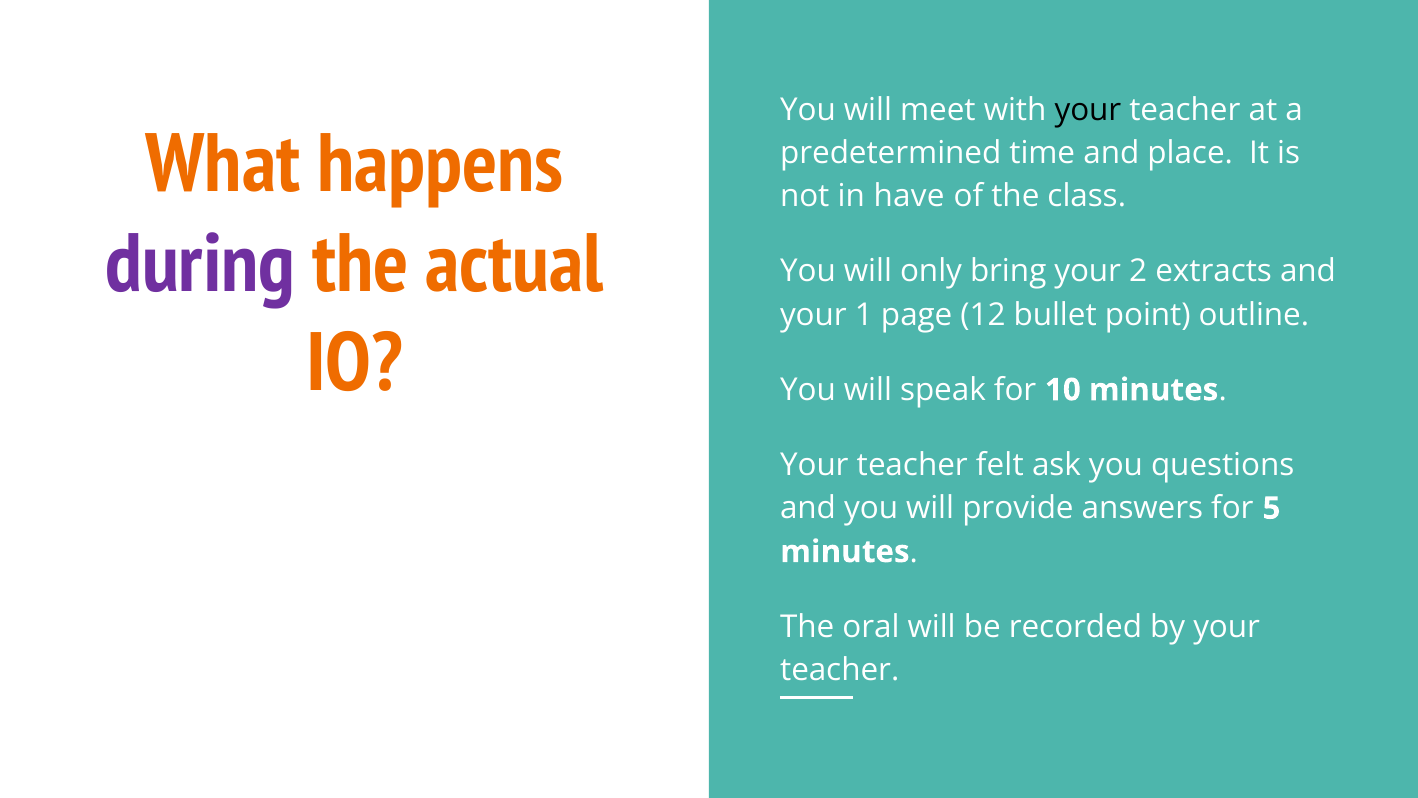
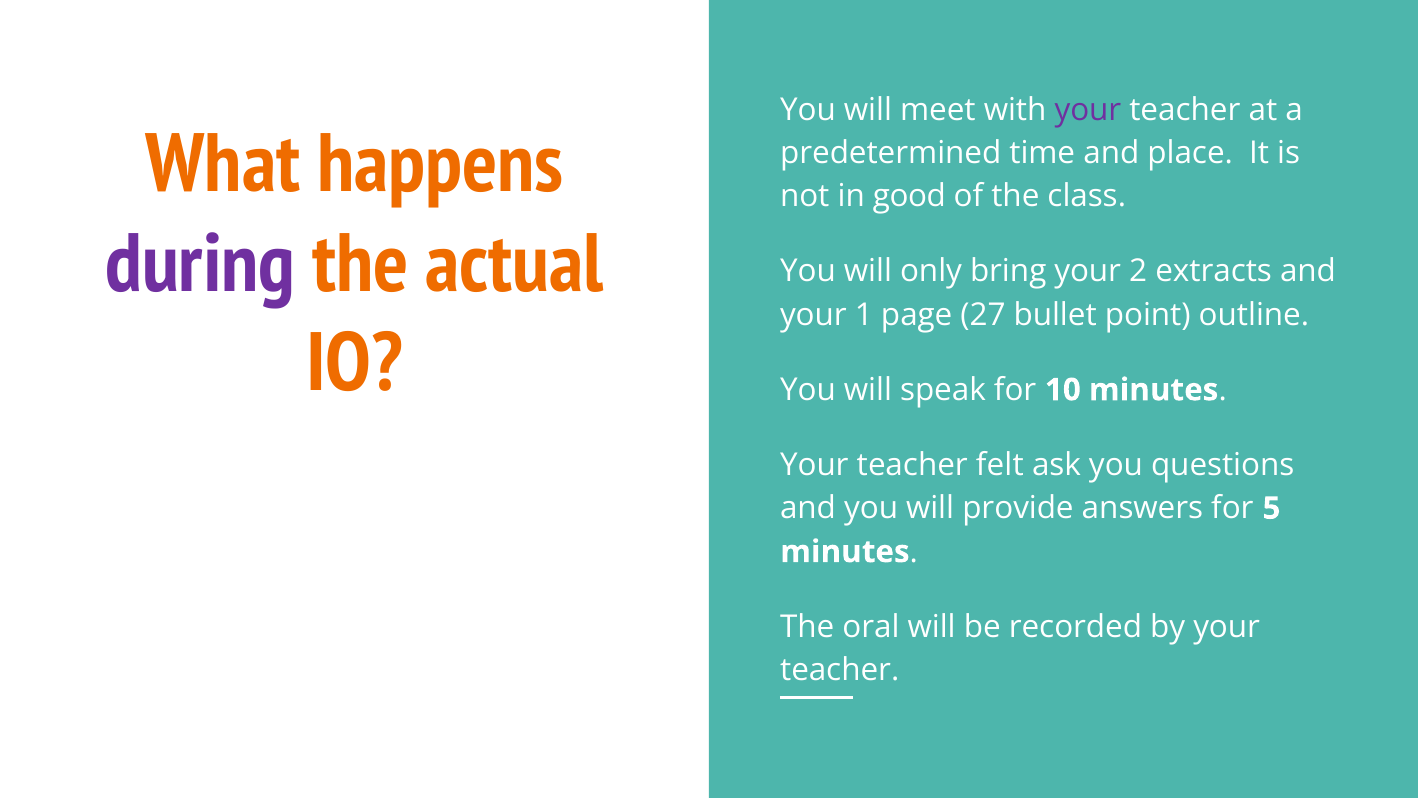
your at (1088, 110) colour: black -> purple
have: have -> good
12: 12 -> 27
